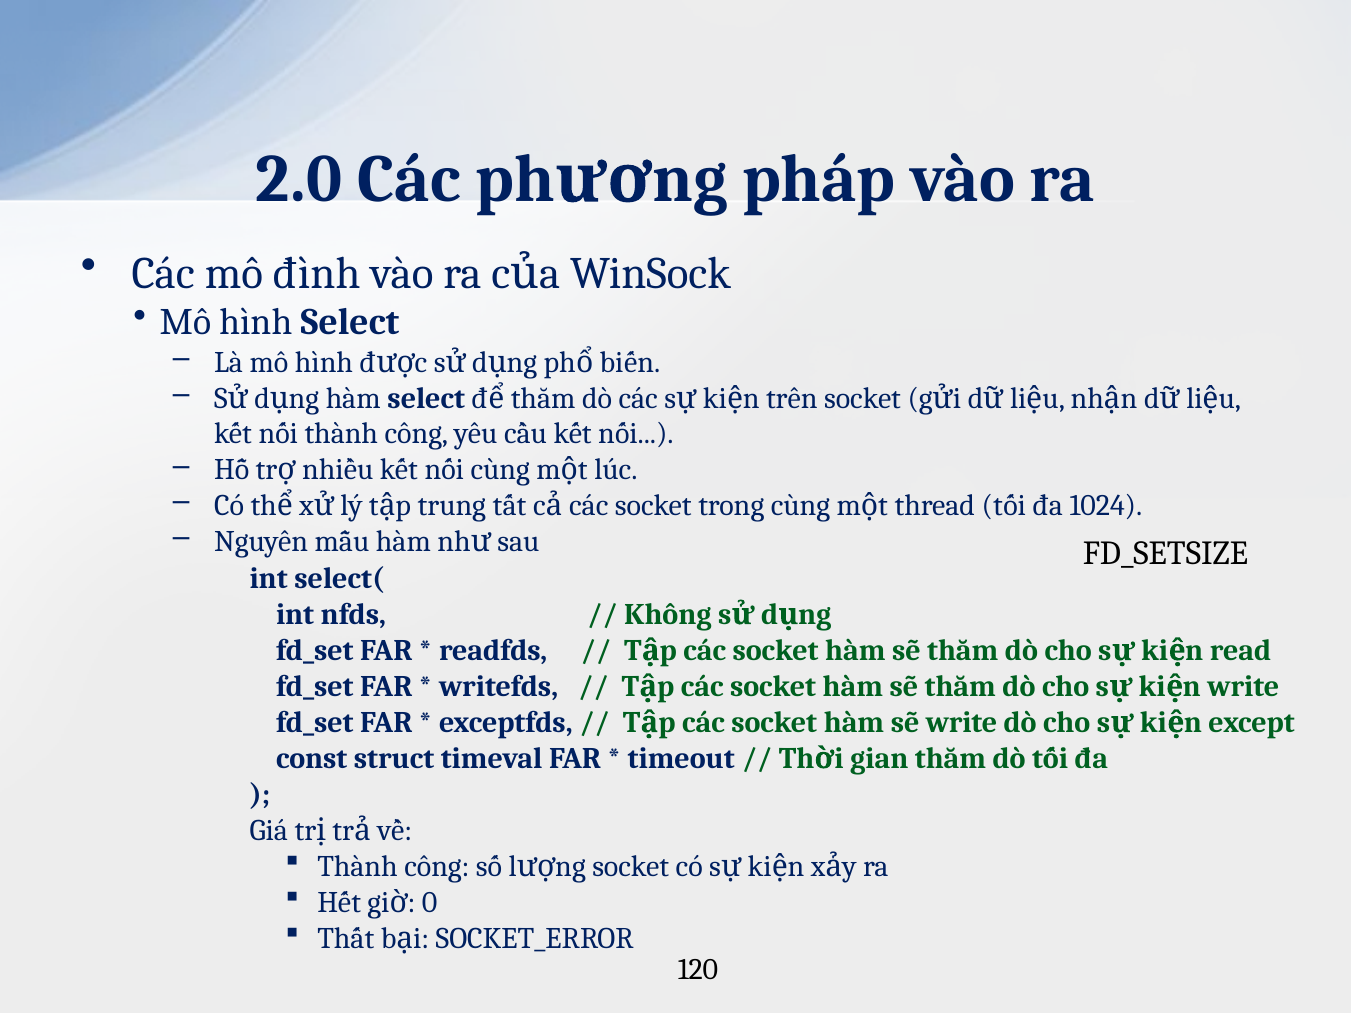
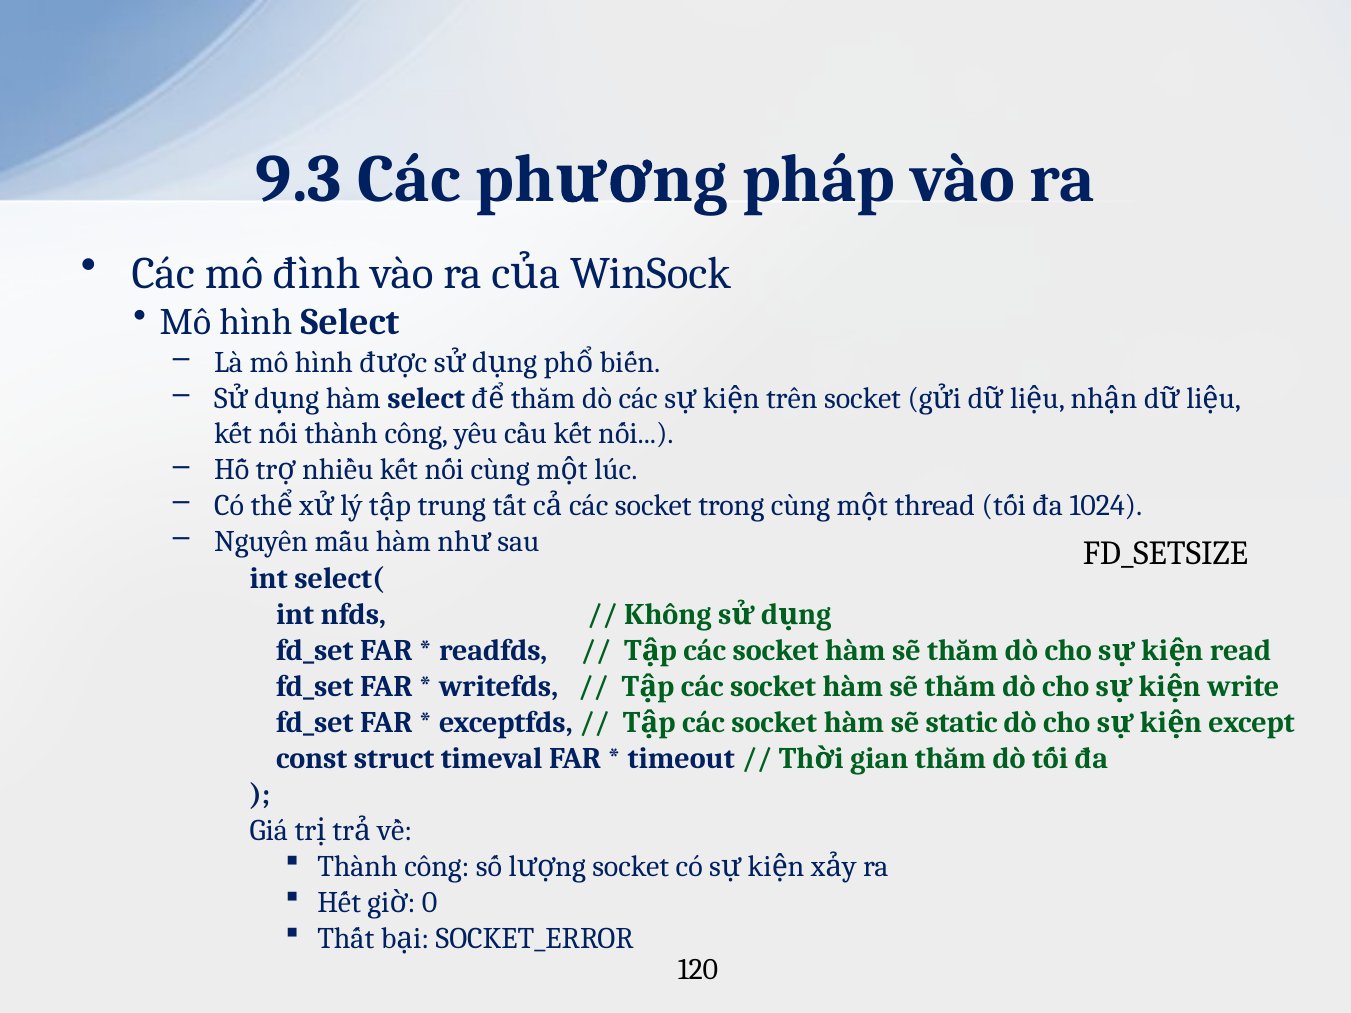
2.0: 2.0 -> 9.3
sẽ write: write -> static
